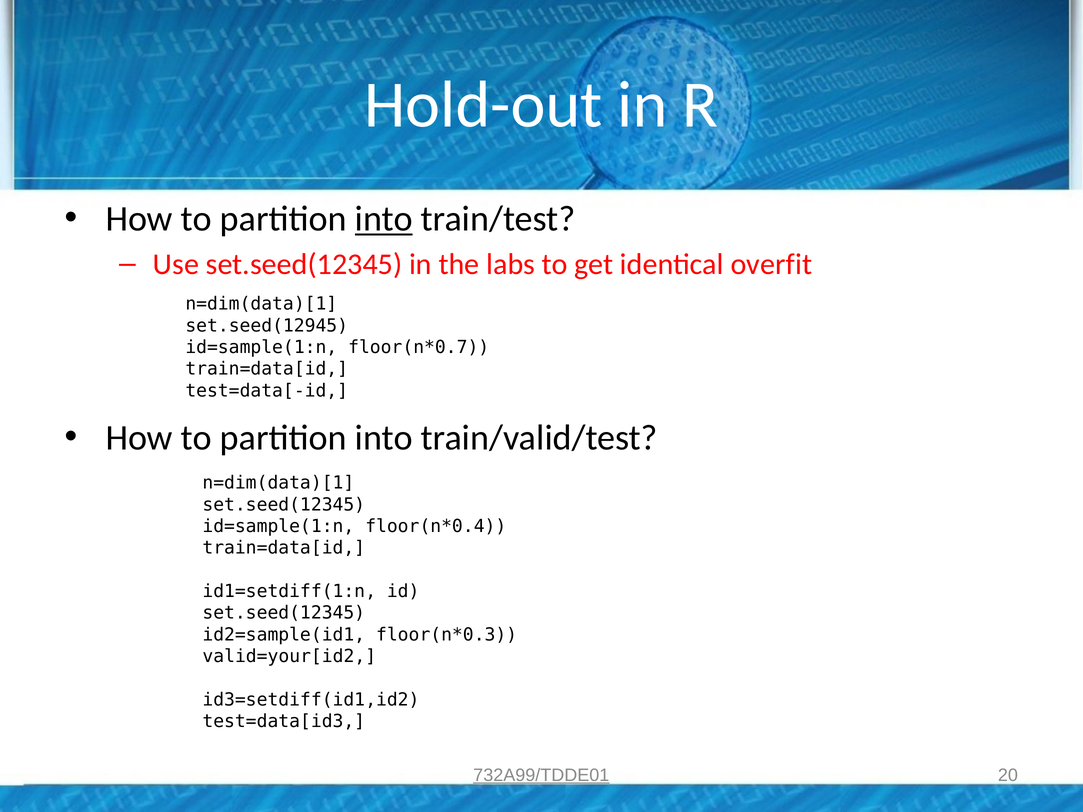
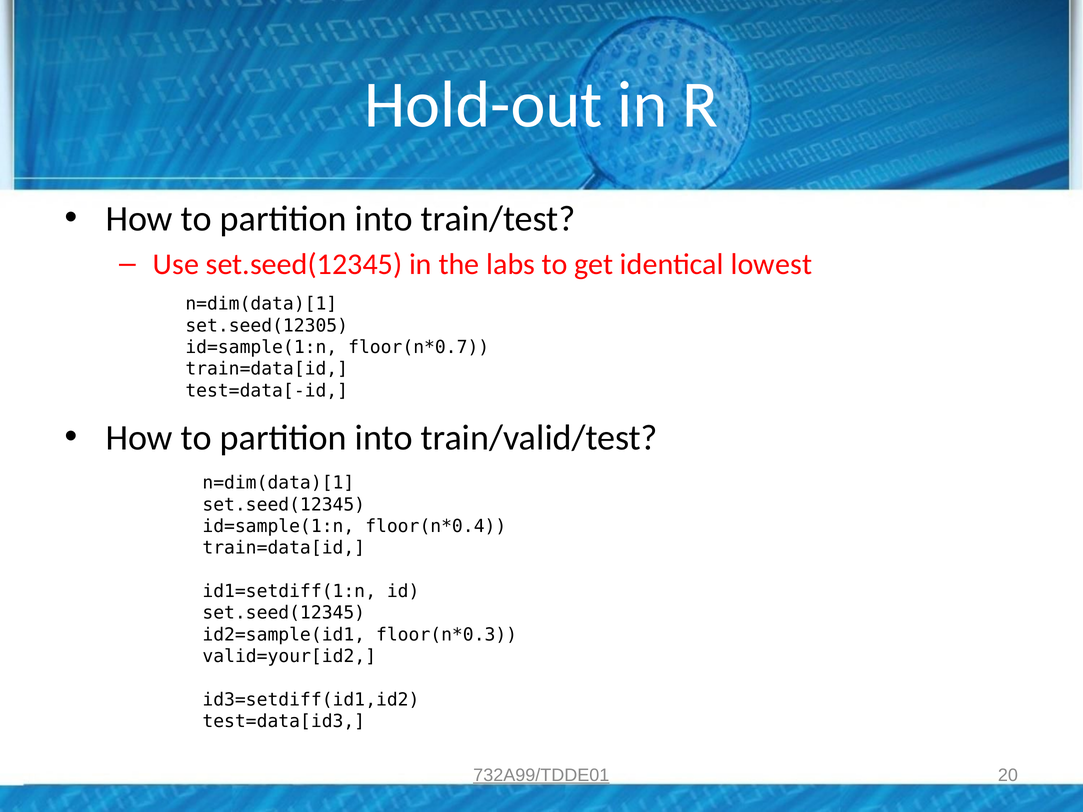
into at (384, 219) underline: present -> none
overfit: overfit -> lowest
set.seed(12945: set.seed(12945 -> set.seed(12305
